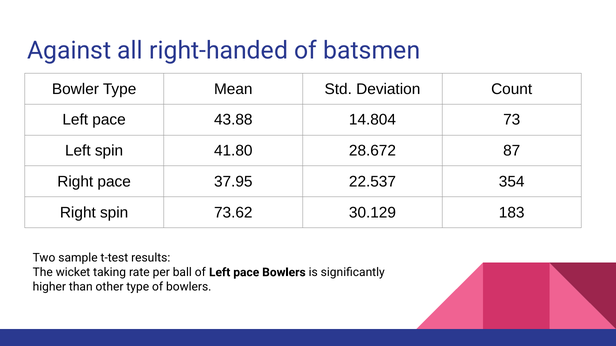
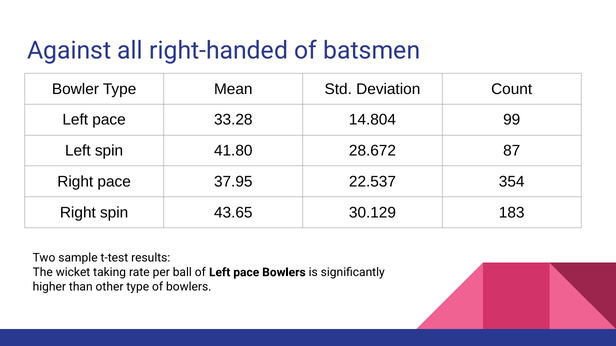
43.88: 43.88 -> 33.28
73: 73 -> 99
73.62: 73.62 -> 43.65
